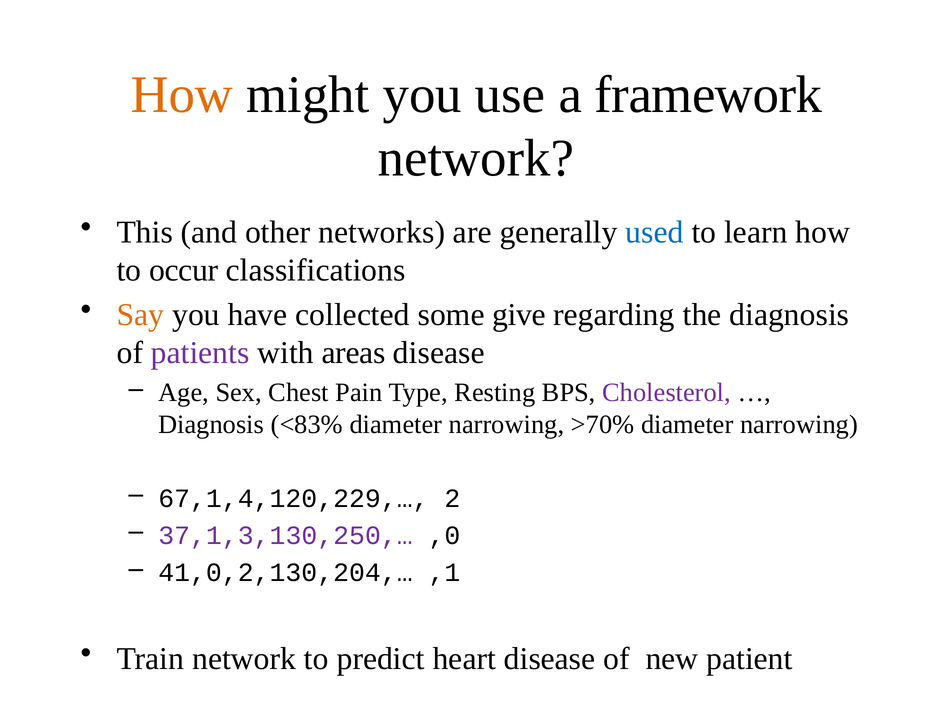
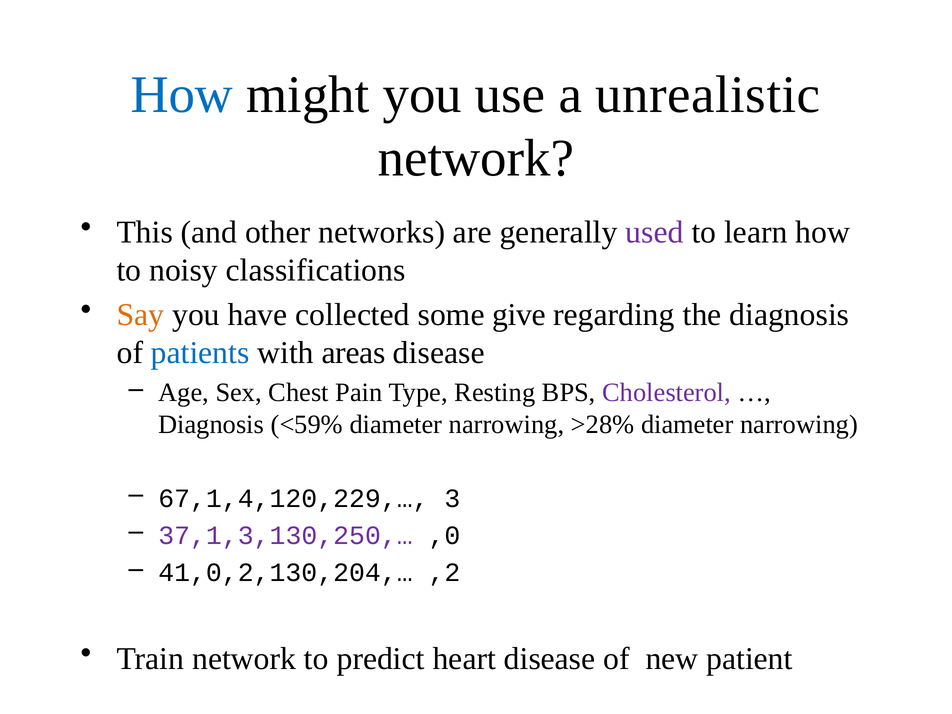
How at (182, 95) colour: orange -> blue
framework: framework -> unrealistic
used colour: blue -> purple
occur: occur -> noisy
patients colour: purple -> blue
<83%: <83% -> <59%
>70%: >70% -> >28%
2: 2 -> 3
,1: ,1 -> ,2
